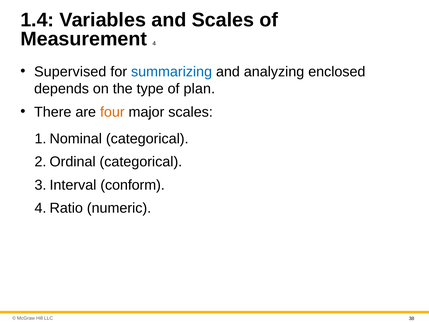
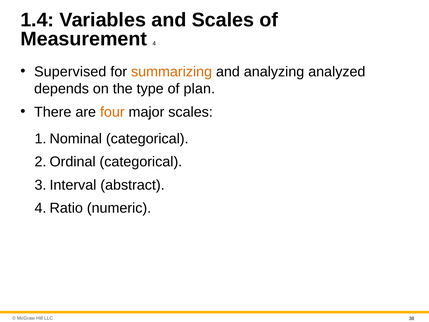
summarizing colour: blue -> orange
enclosed: enclosed -> analyzed
conform: conform -> abstract
